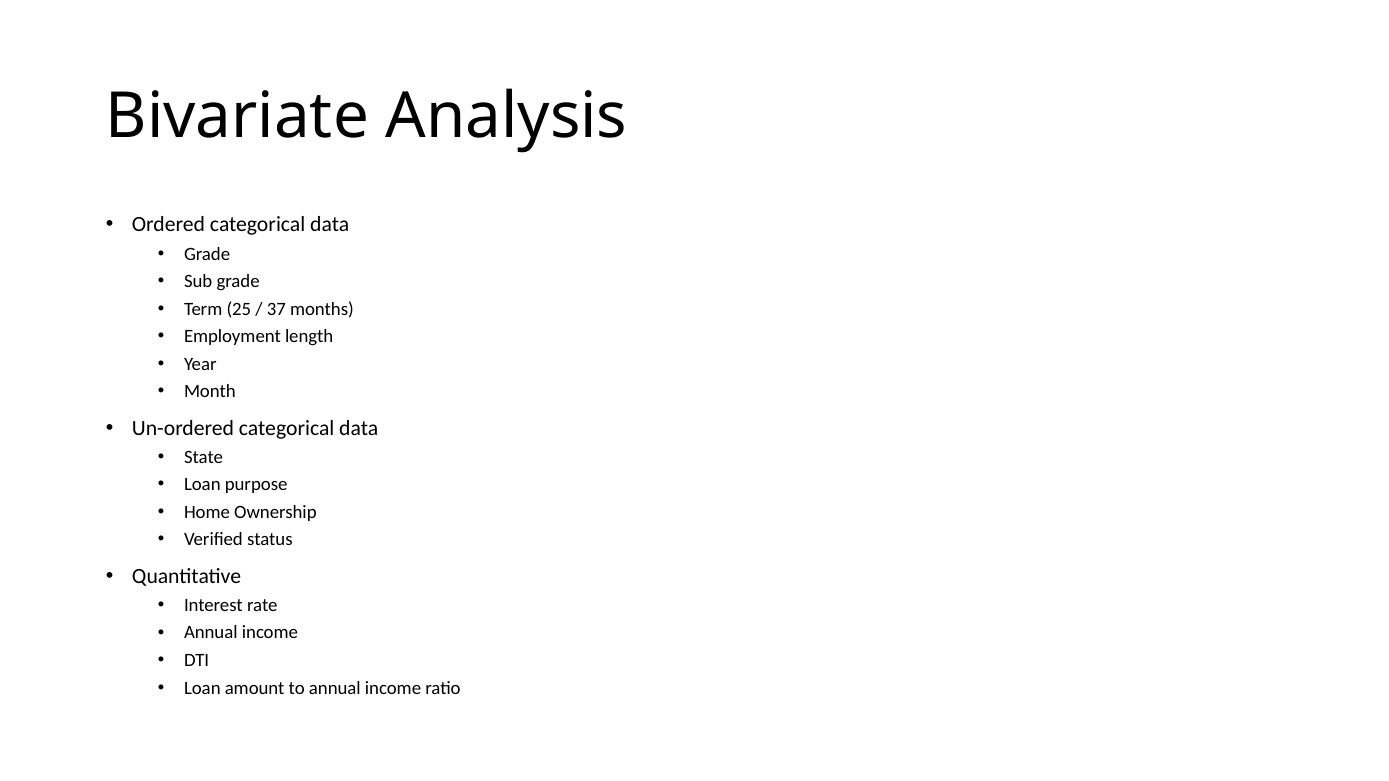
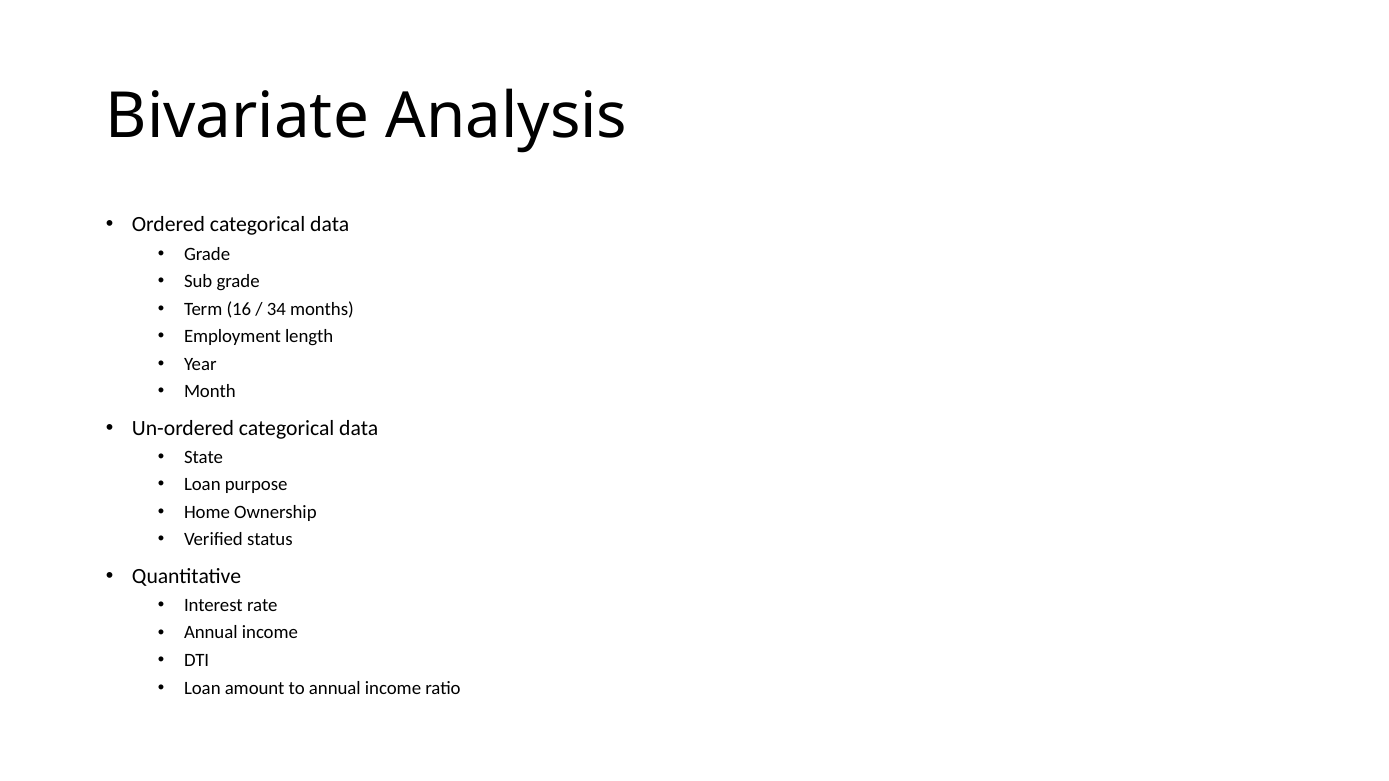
25: 25 -> 16
37: 37 -> 34
